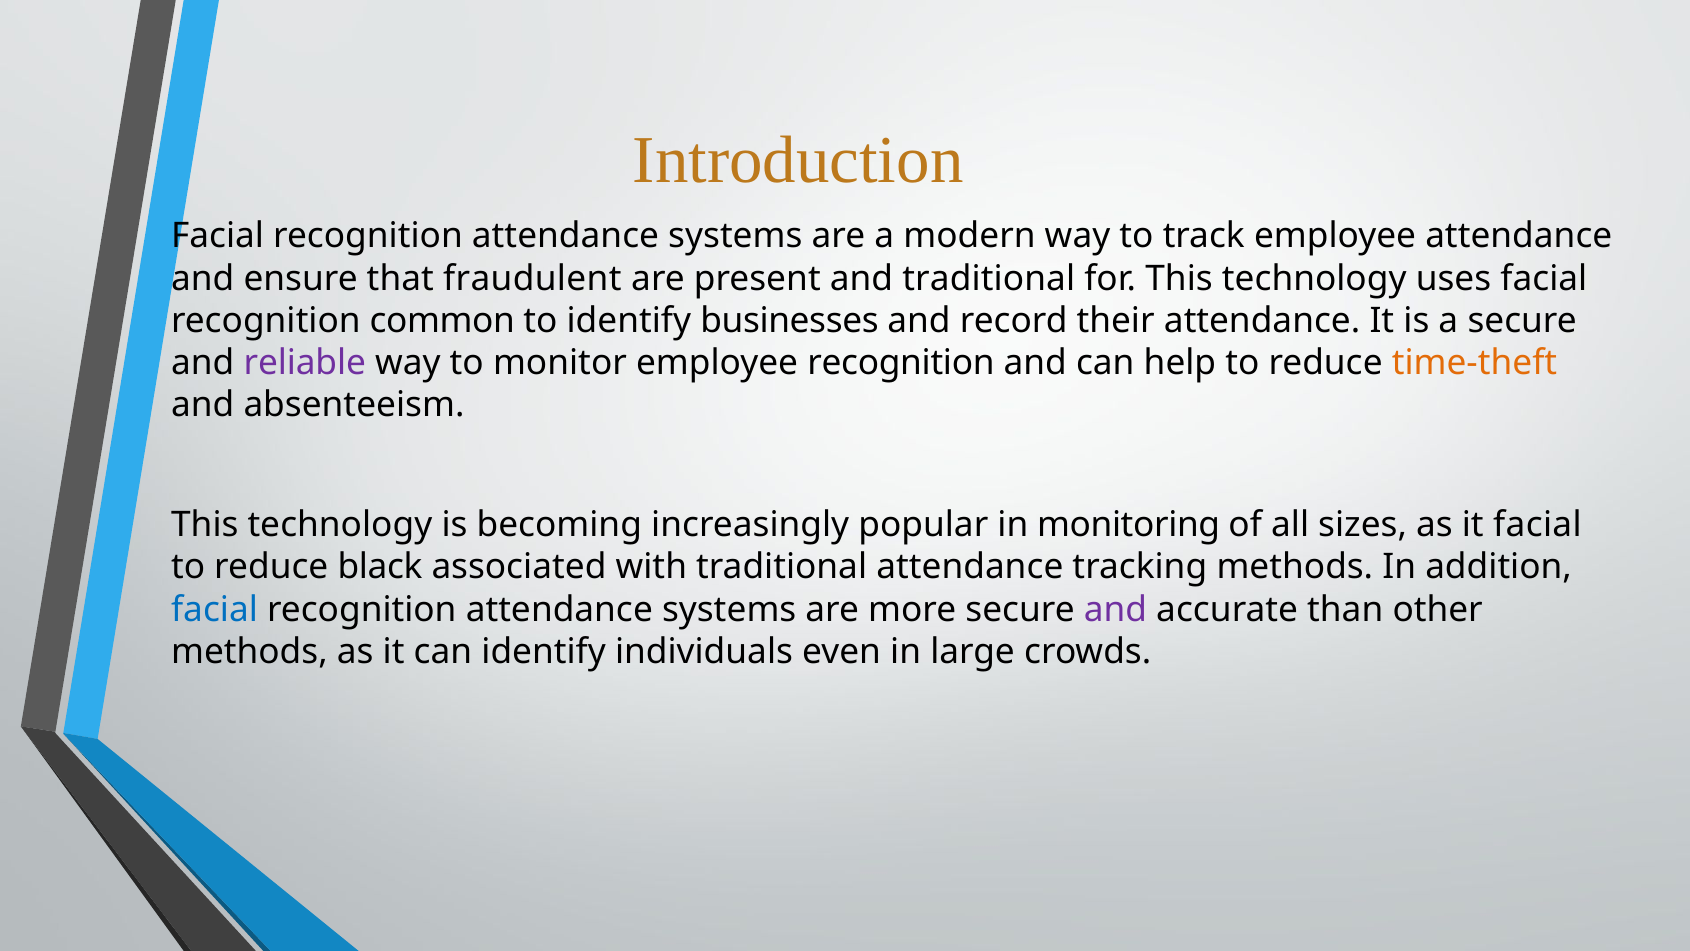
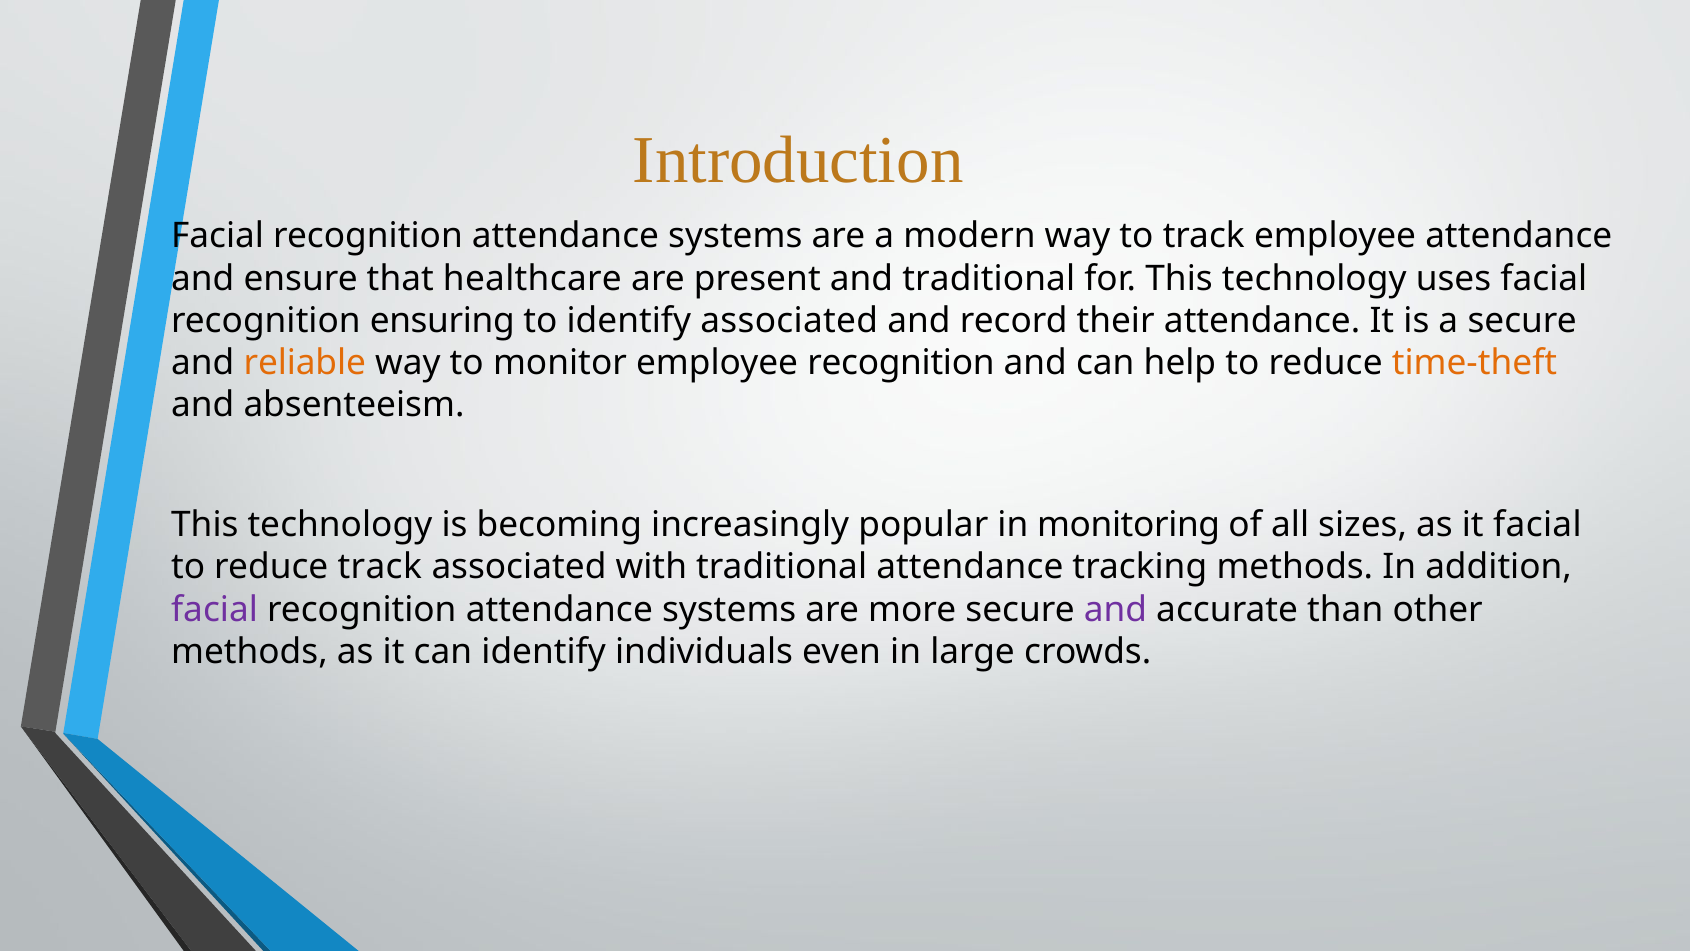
fraudulent: fraudulent -> healthcare
common: common -> ensuring
identify businesses: businesses -> associated
reliable colour: purple -> orange
reduce black: black -> track
facial at (215, 609) colour: blue -> purple
